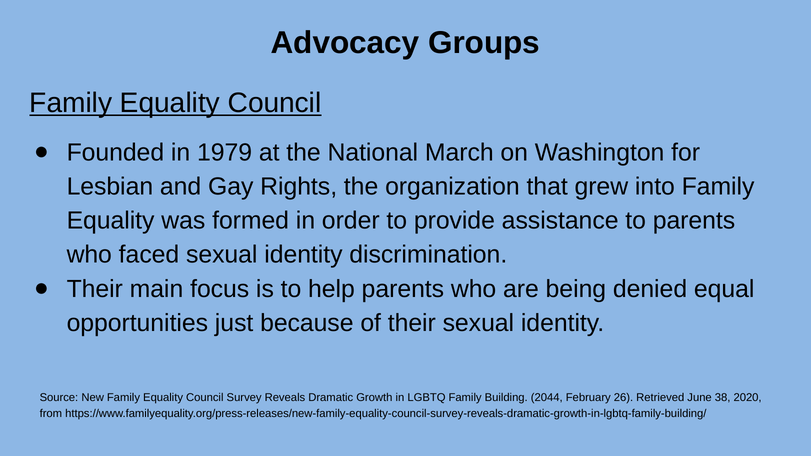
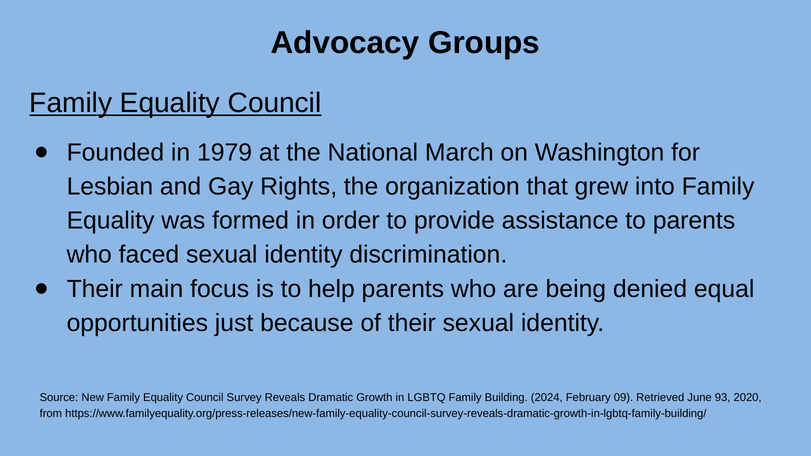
2044: 2044 -> 2024
26: 26 -> 09
38: 38 -> 93
